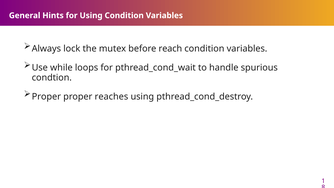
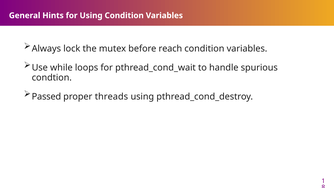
Proper at (46, 96): Proper -> Passed
reaches: reaches -> threads
